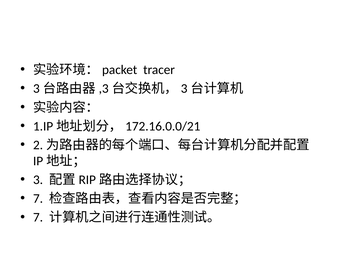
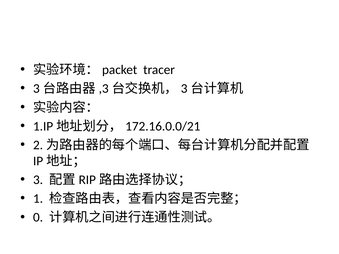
7 at (38, 199): 7 -> 1
7 at (38, 218): 7 -> 0
